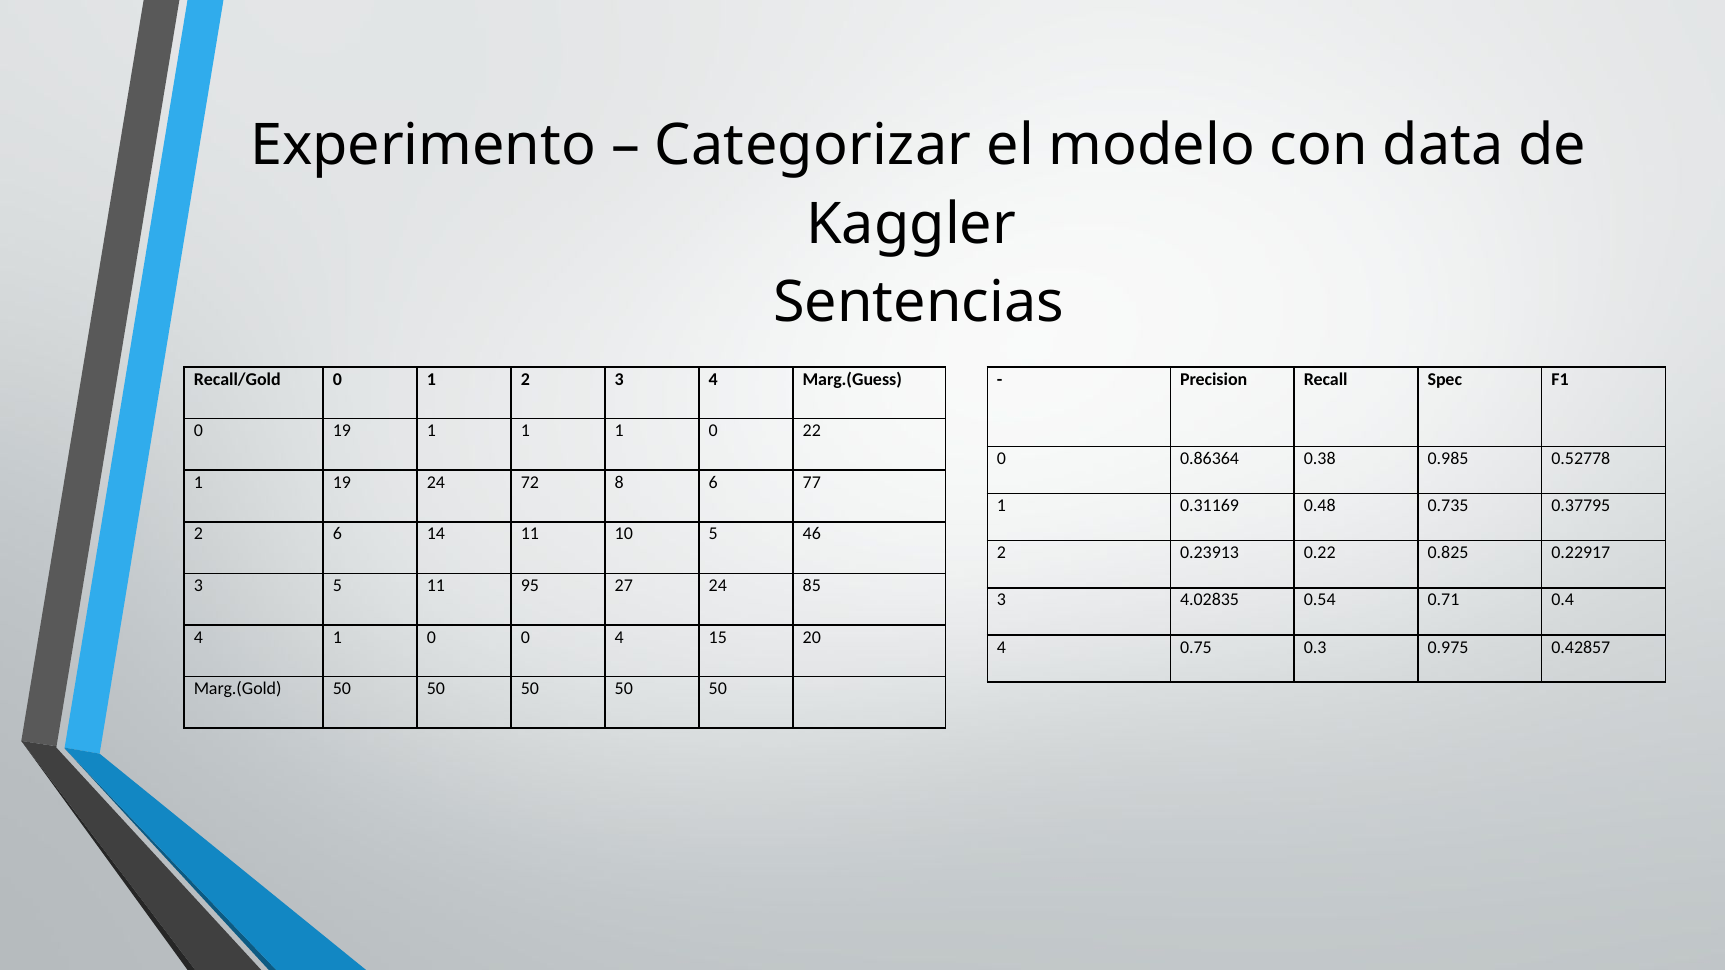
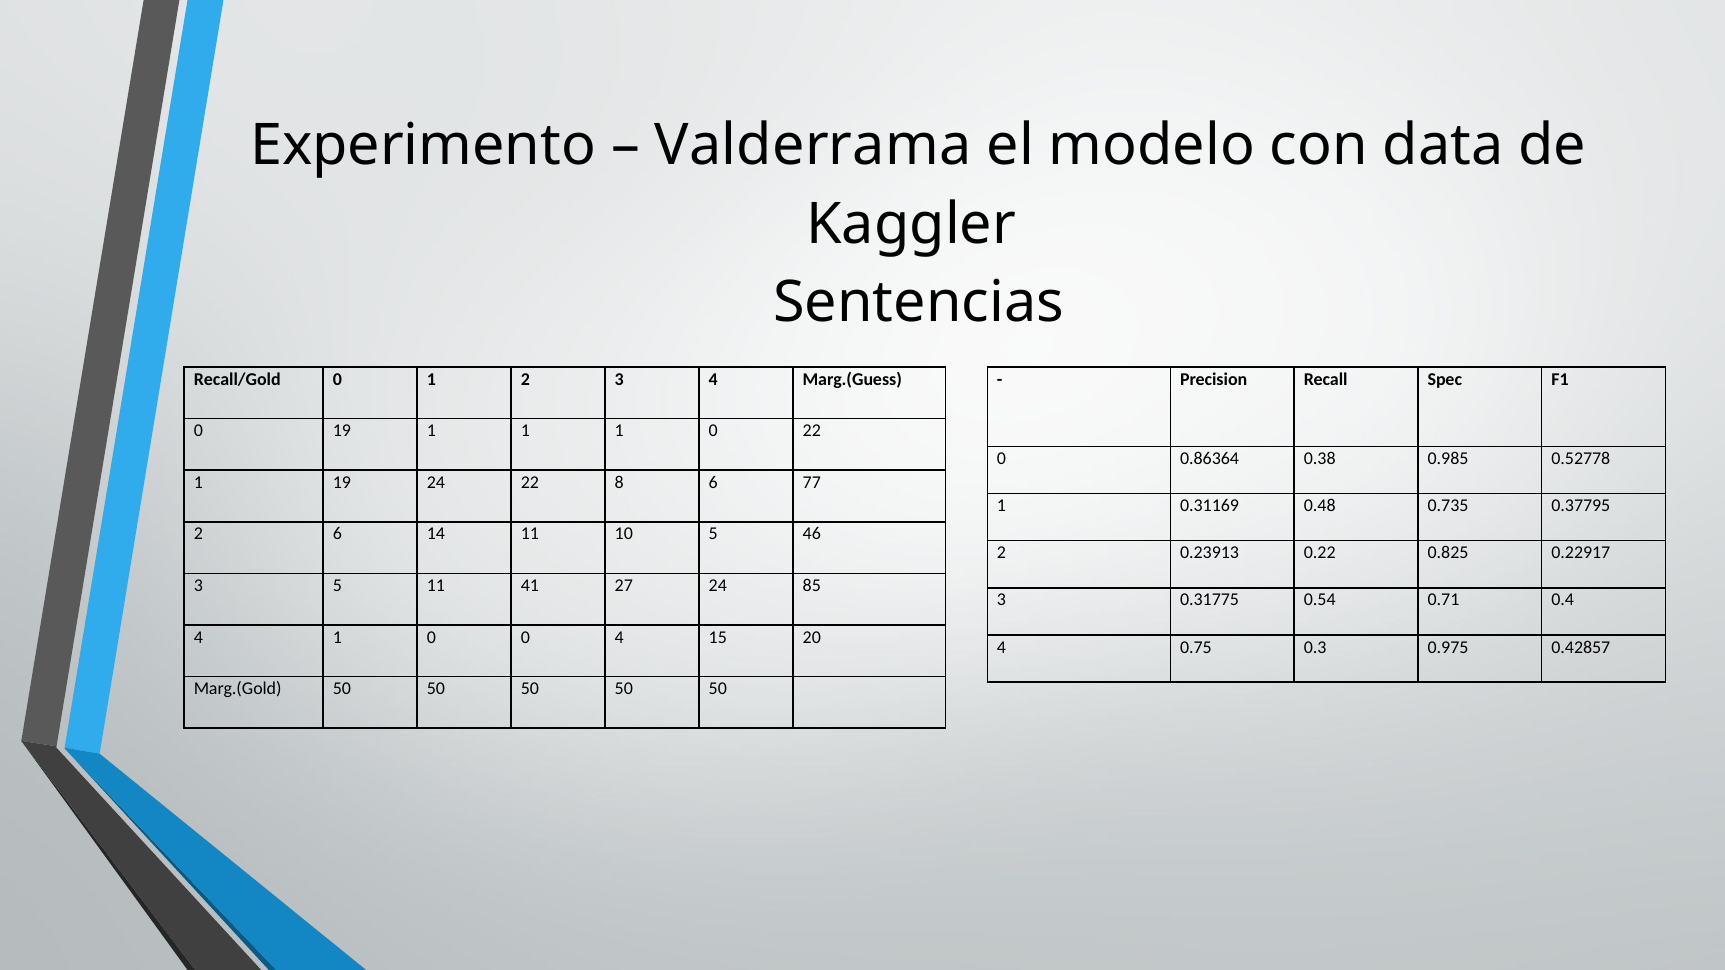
Categorizar: Categorizar -> Valderrama
24 72: 72 -> 22
95: 95 -> 41
4.02835: 4.02835 -> 0.31775
